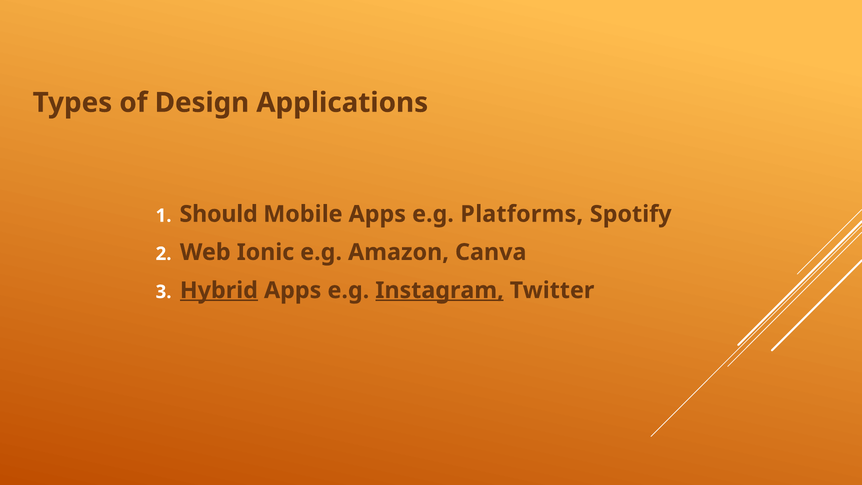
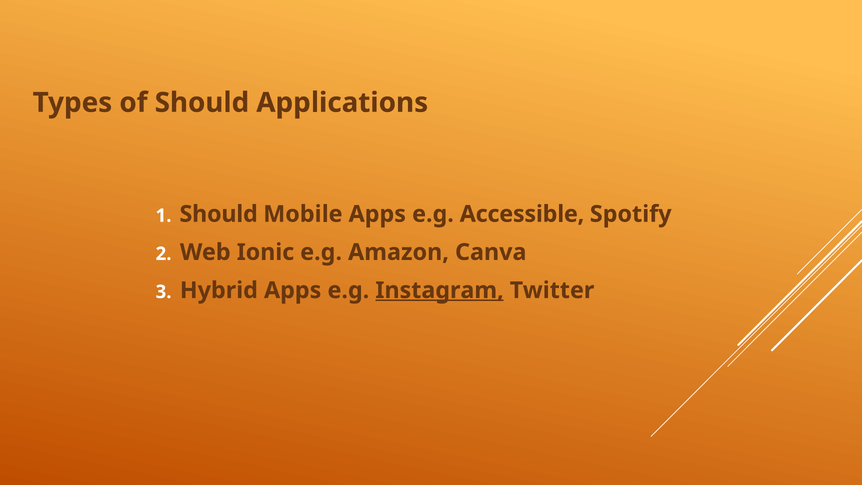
of Design: Design -> Should
Platforms: Platforms -> Accessible
Hybrid underline: present -> none
